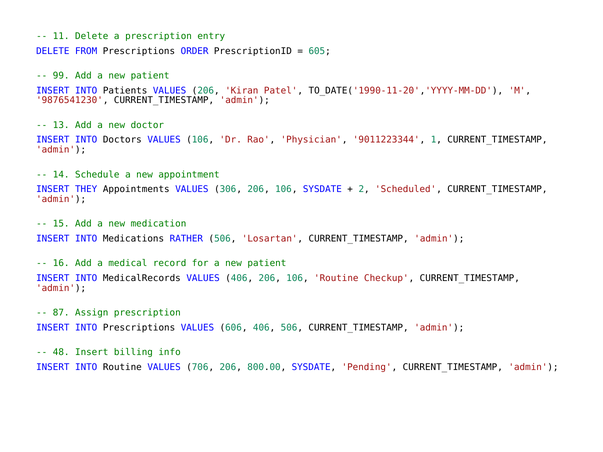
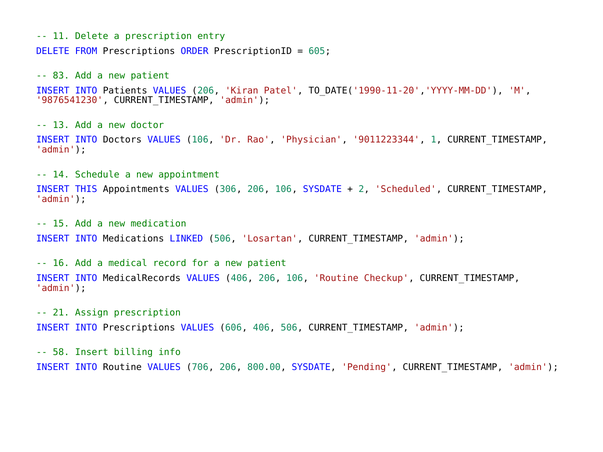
99: 99 -> 83
THEY: THEY -> THIS
RATHER: RATHER -> LINKED
87: 87 -> 21
48: 48 -> 58
